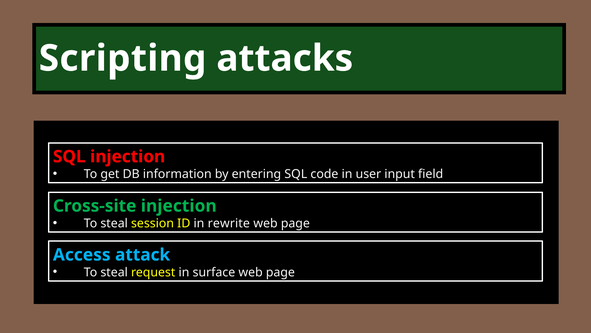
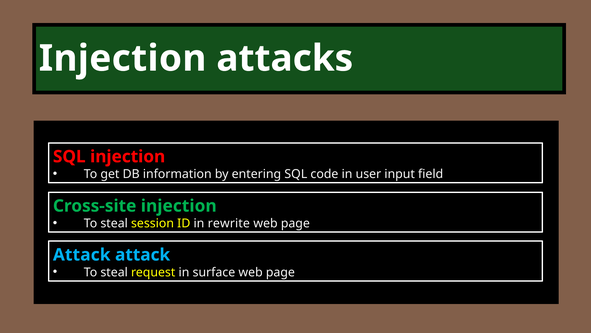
Scripting at (123, 58): Scripting -> Injection
Access at (82, 254): Access -> Attack
